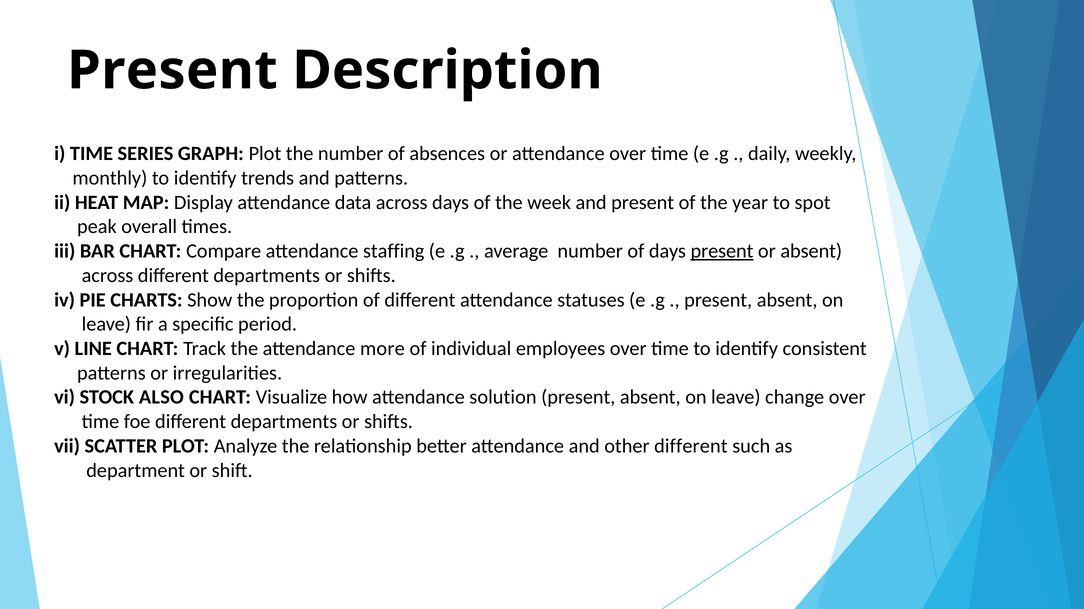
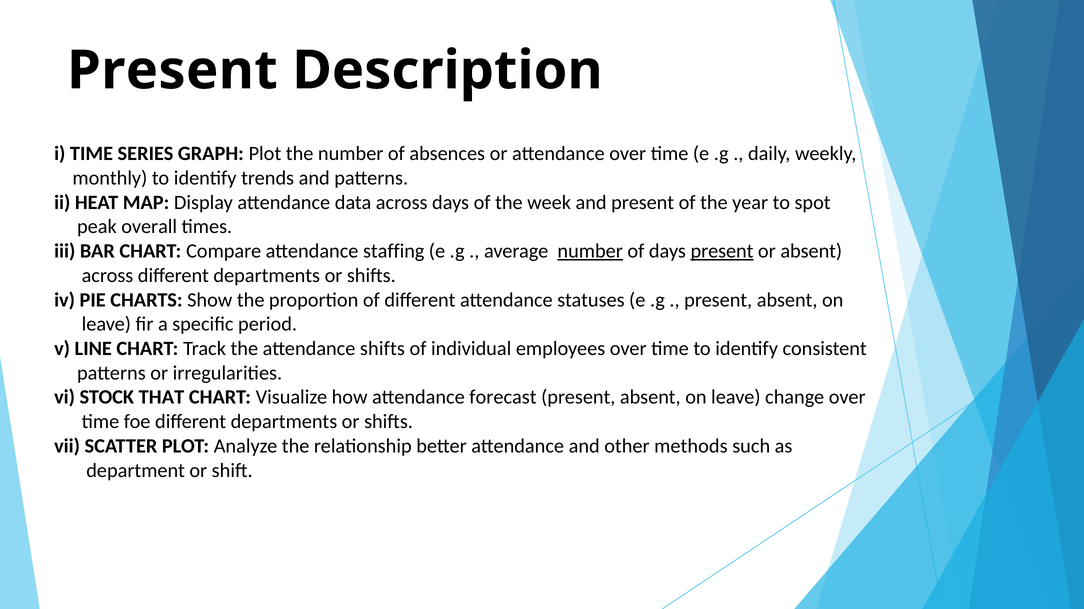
number at (590, 251) underline: none -> present
attendance more: more -> shifts
ALSO: ALSO -> THAT
solution: solution -> forecast
other different: different -> methods
